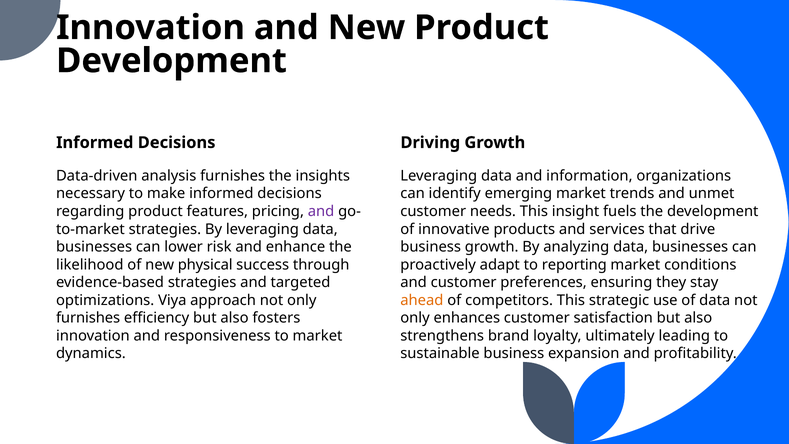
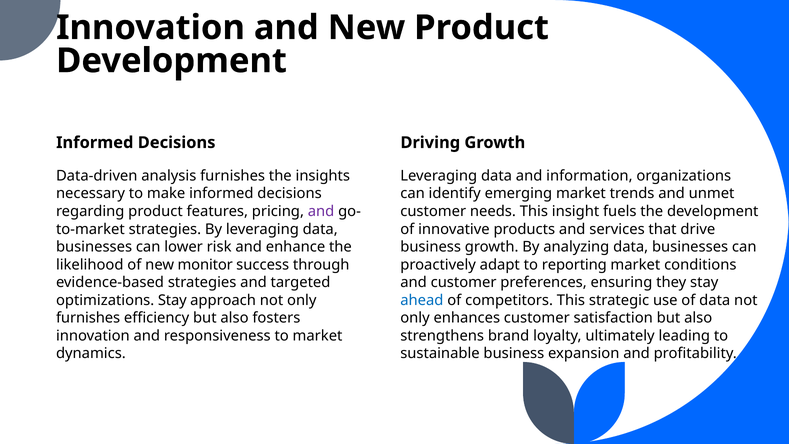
physical: physical -> monitor
optimizations Viya: Viya -> Stay
ahead colour: orange -> blue
